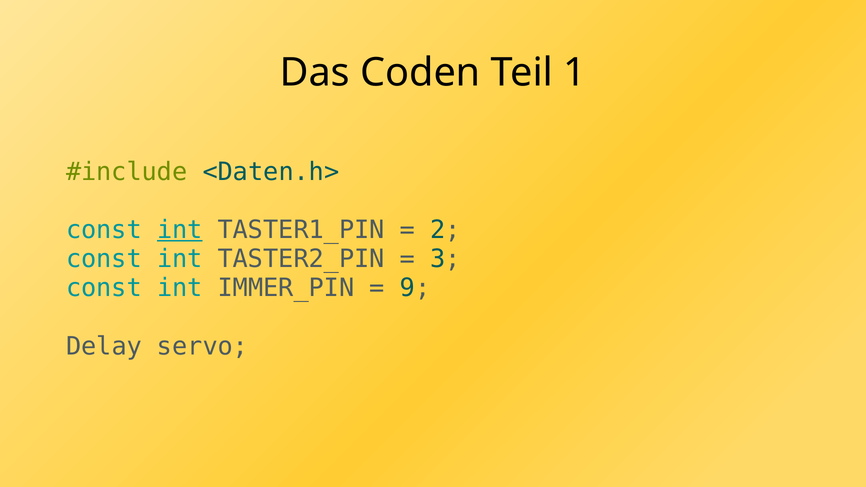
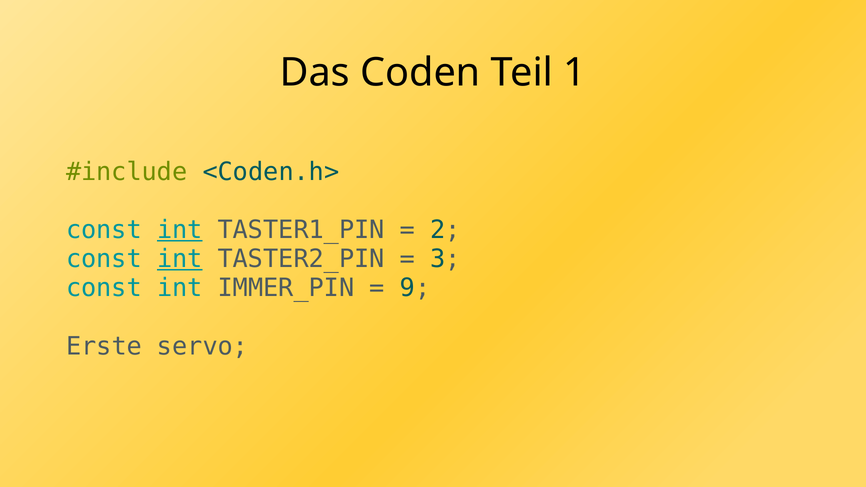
<Daten.h>: <Daten.h> -> <Coden.h>
int at (180, 259) underline: none -> present
Delay: Delay -> Erste
